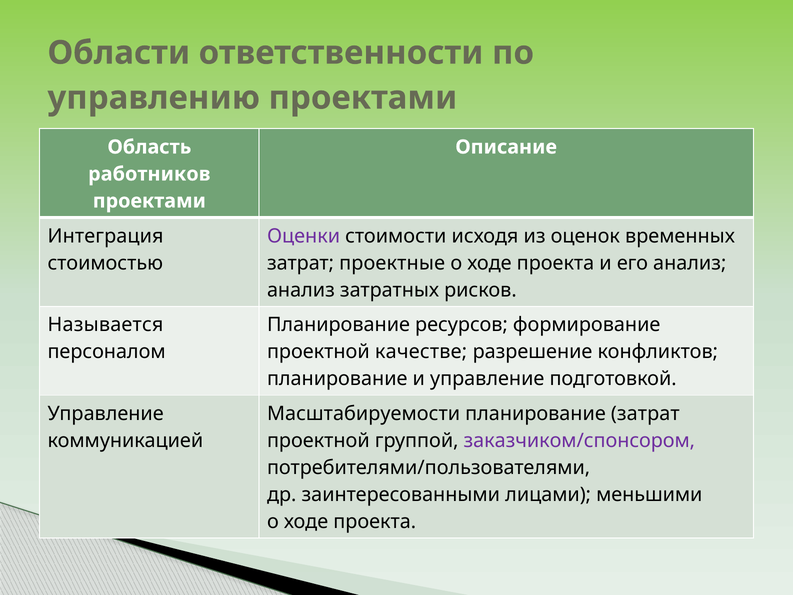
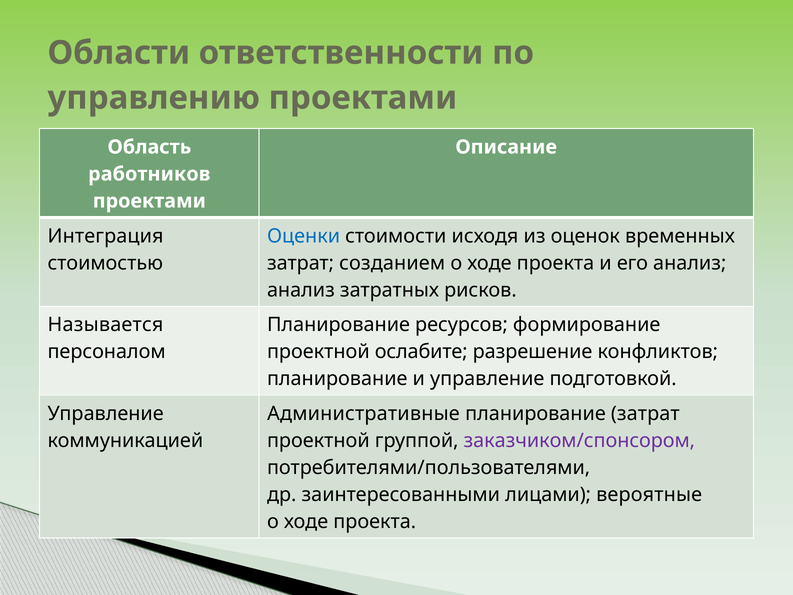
Оценки colour: purple -> blue
проектные: проектные -> созданием
качестве: качестве -> ослабите
Масштабируемости: Масштабируемости -> Административные
меньшими: меньшими -> вероятные
